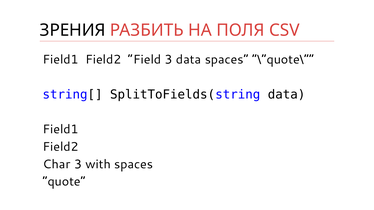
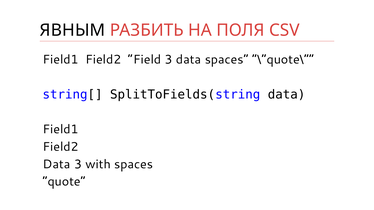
ЗРЕНИЯ: ЗРЕНИЯ -> ЯВНЫМ
Char at (57, 164): Char -> Data
